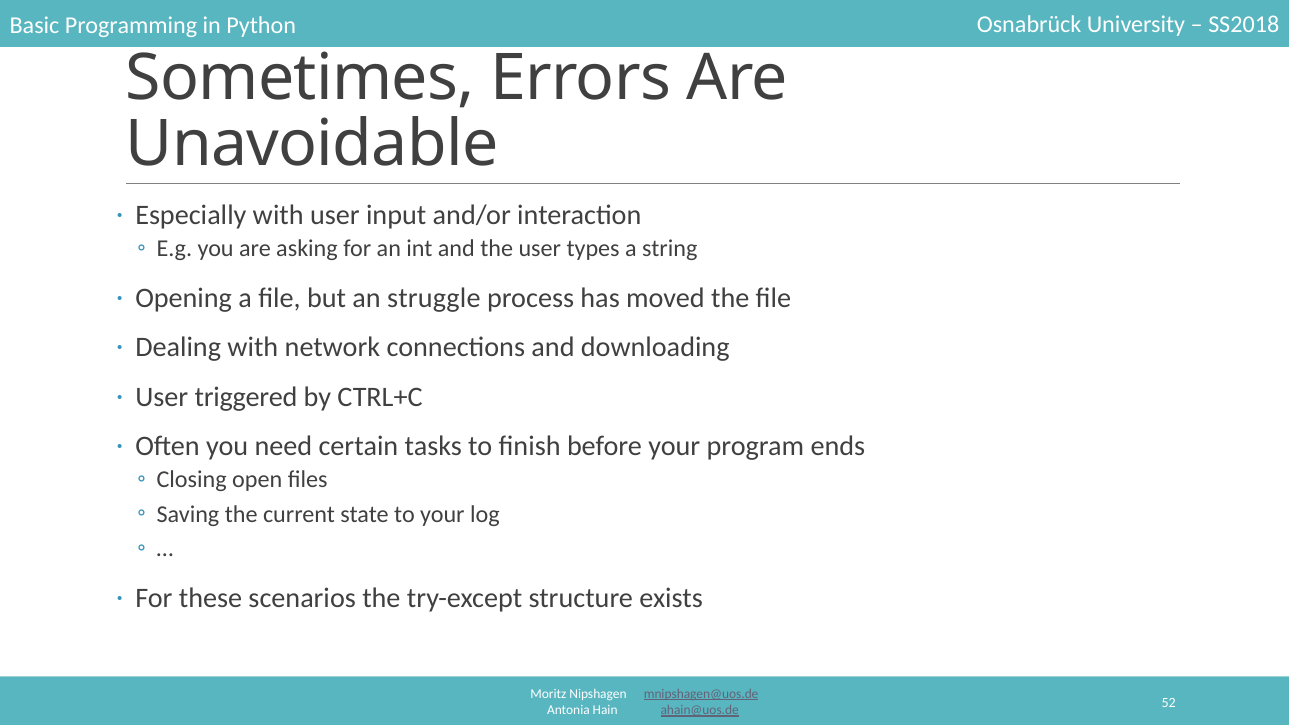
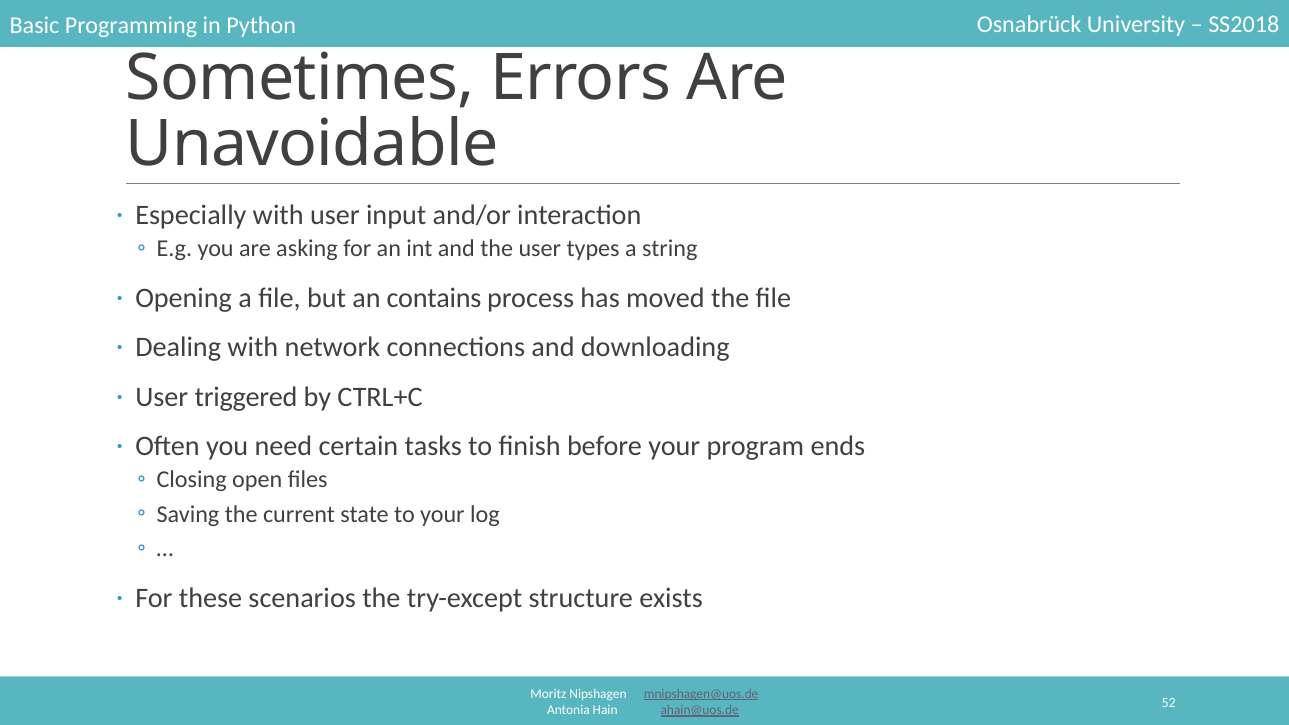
struggle: struggle -> contains
